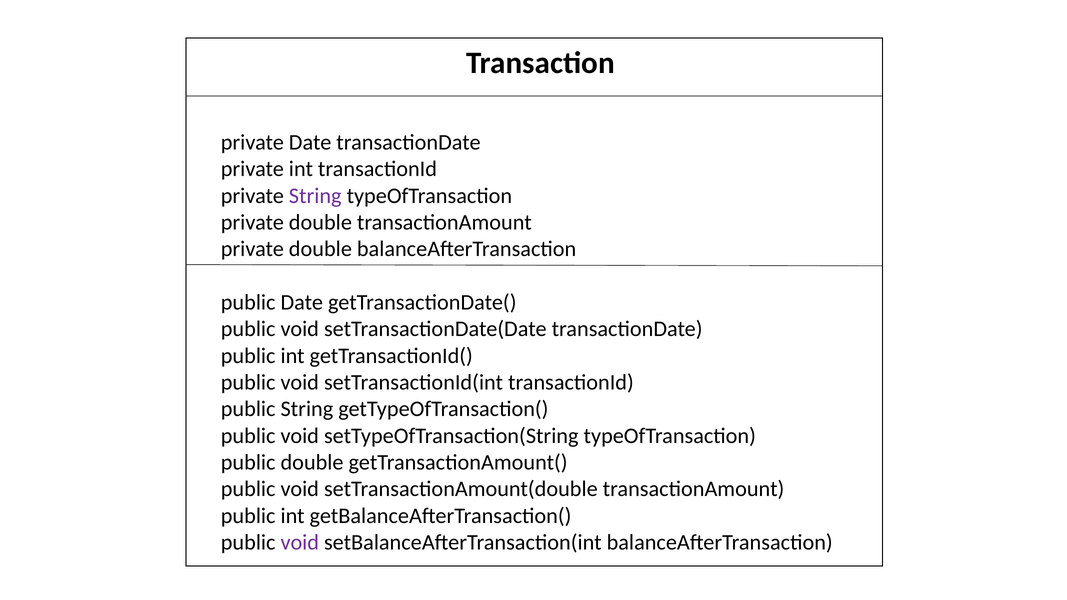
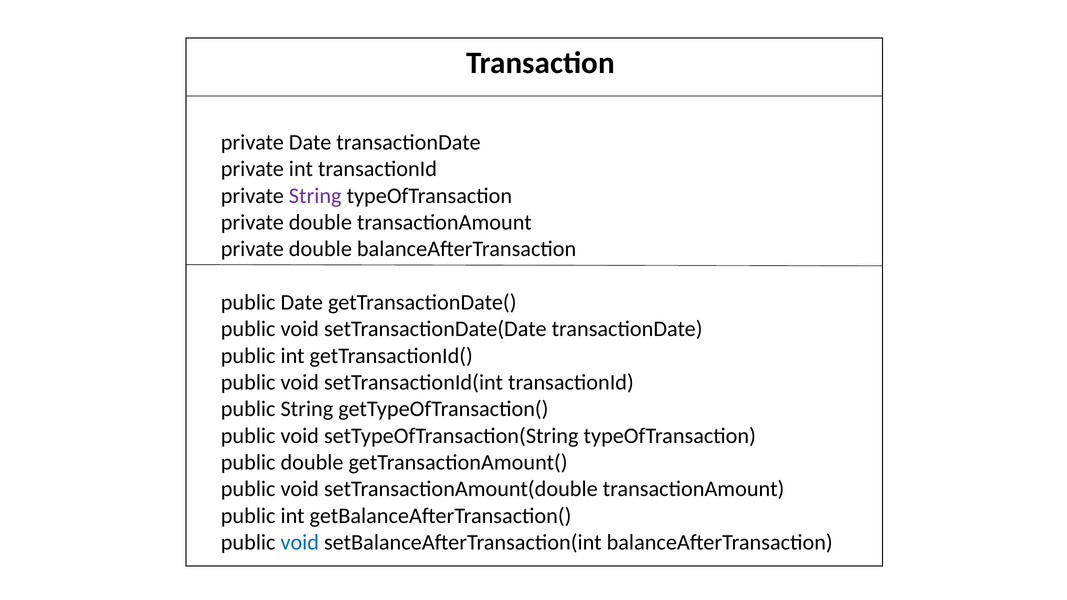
void at (300, 543) colour: purple -> blue
